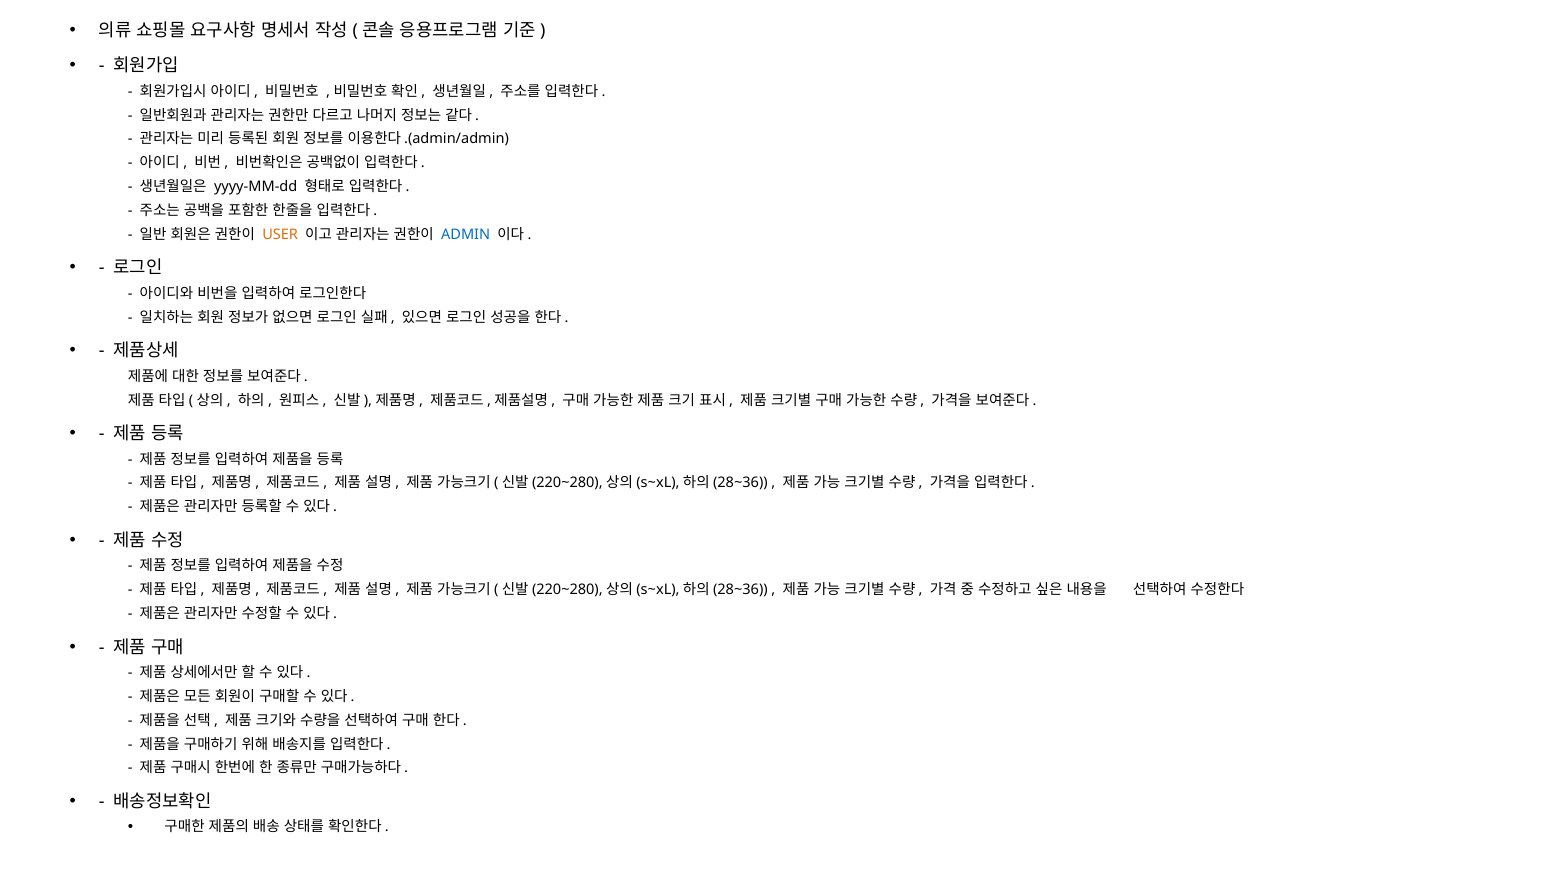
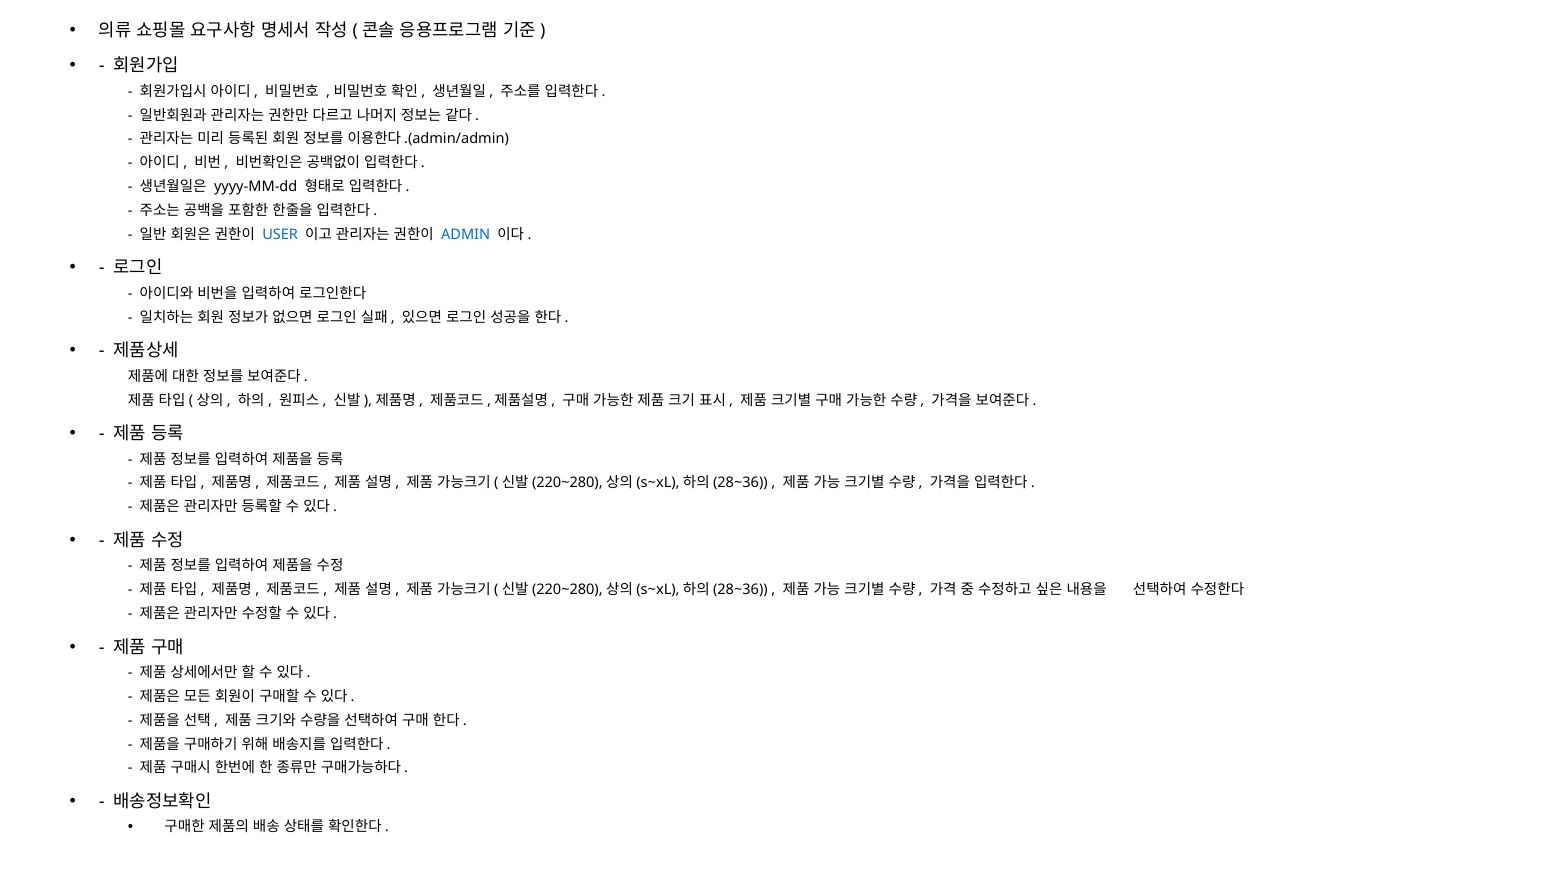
USER colour: orange -> blue
